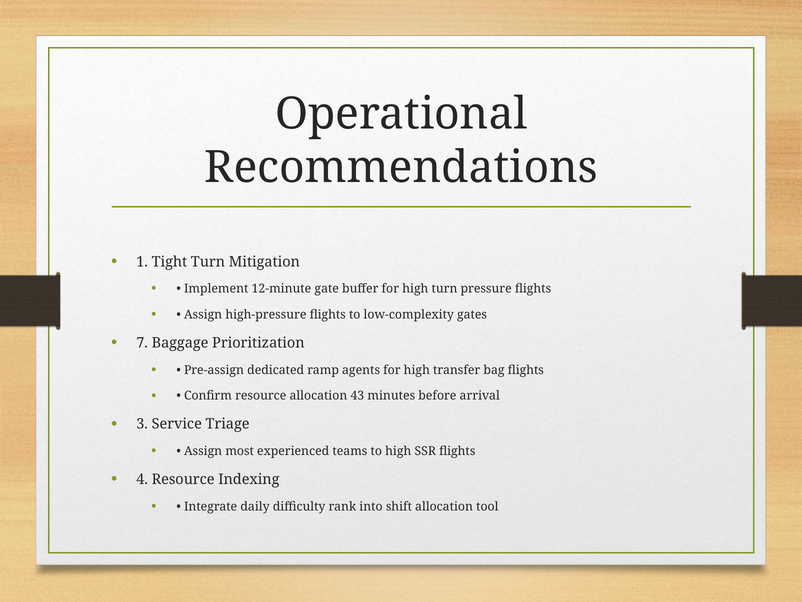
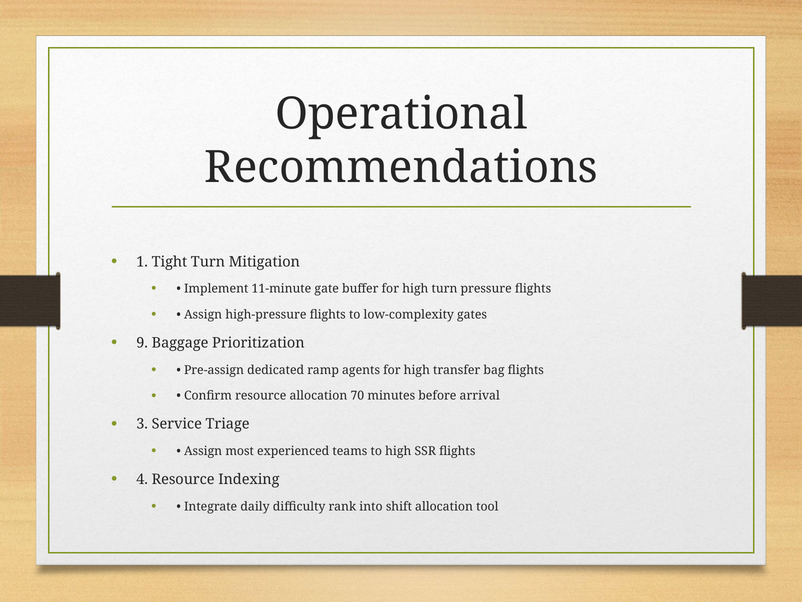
12-minute: 12-minute -> 11-minute
7: 7 -> 9
43: 43 -> 70
